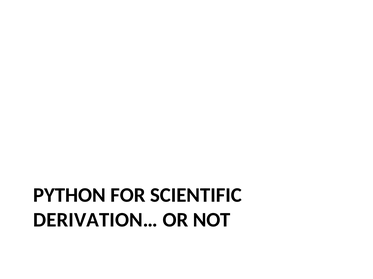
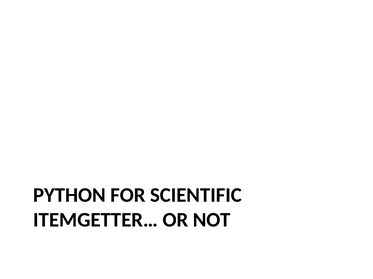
DERIVATION…: DERIVATION… -> ITEMGETTER…
